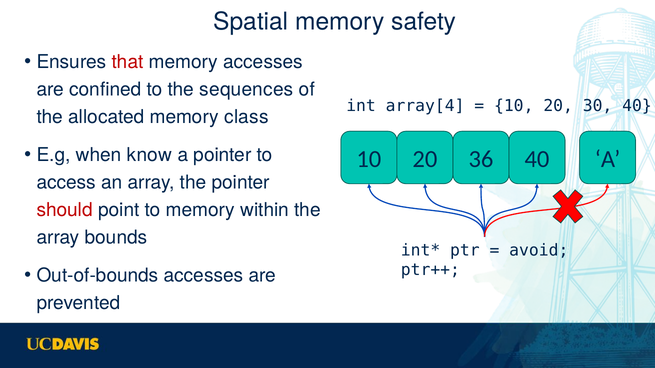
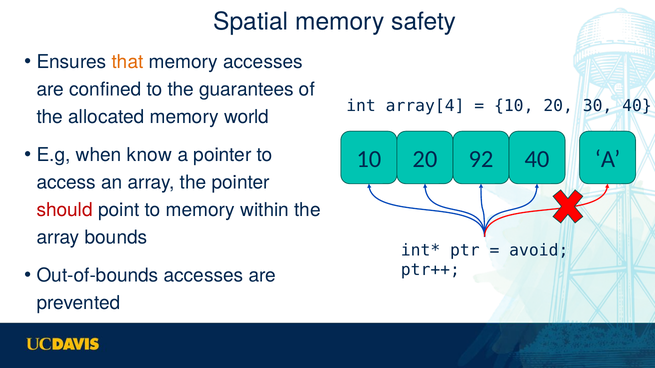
that colour: red -> orange
sequences: sequences -> guarantees
class: class -> world
36: 36 -> 92
